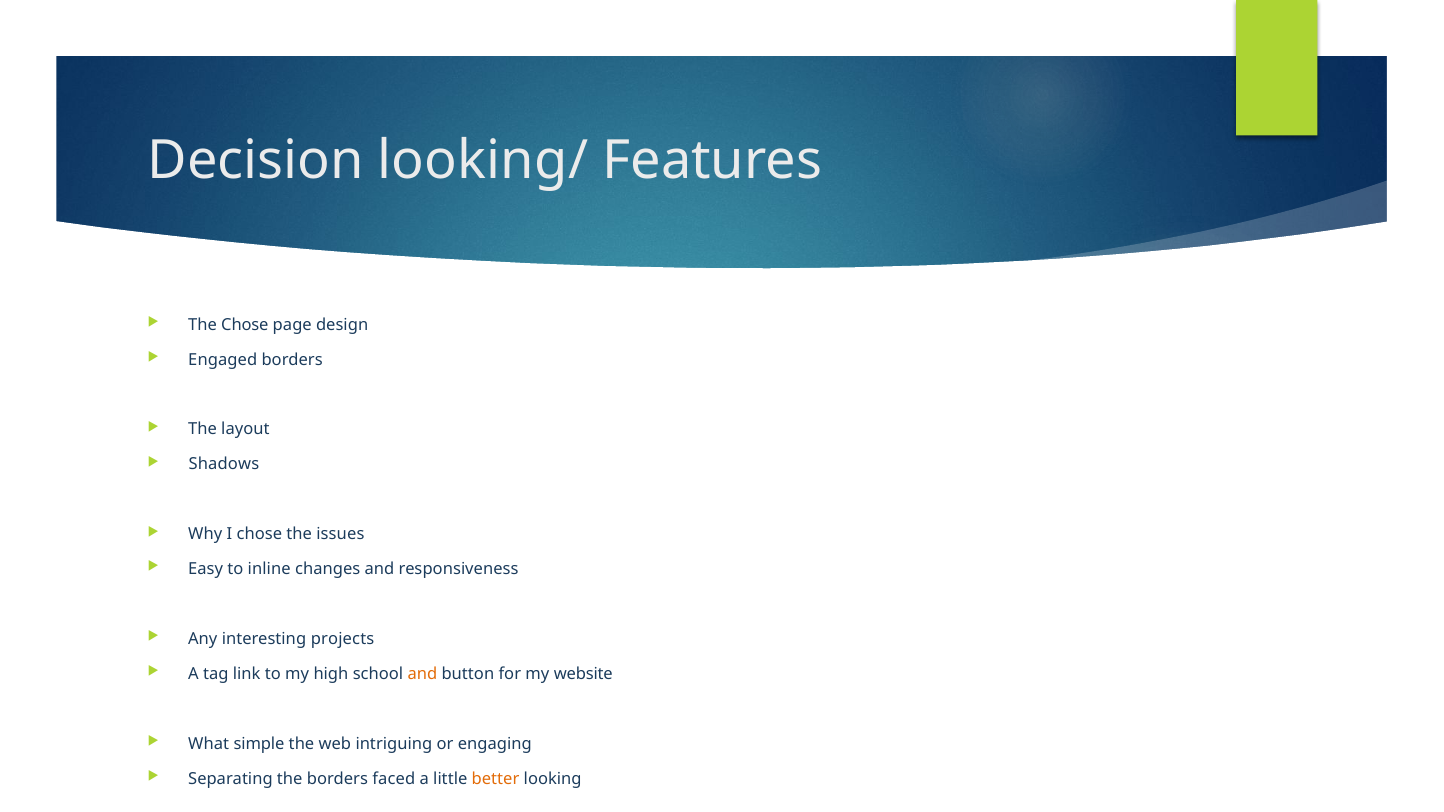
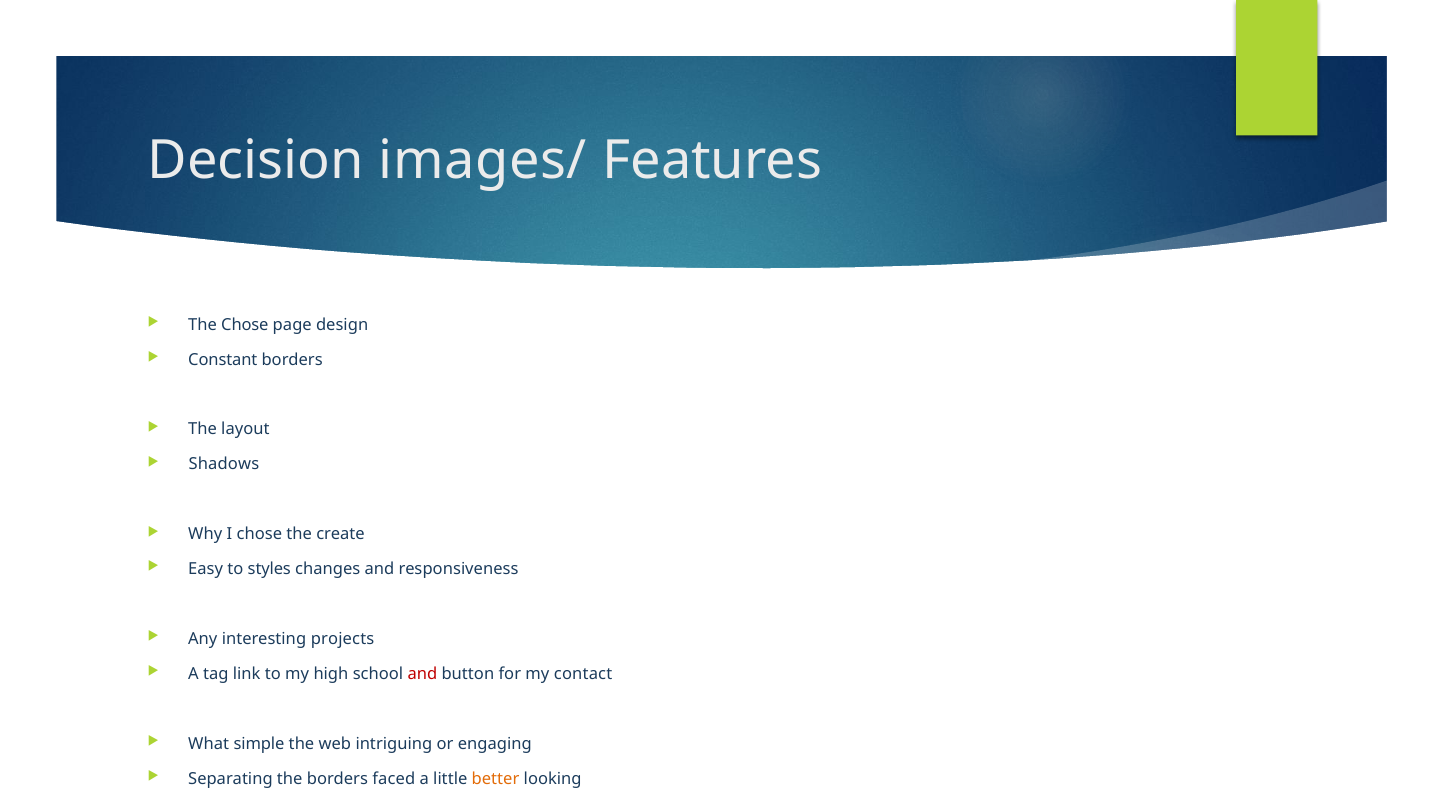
looking/: looking/ -> images/
Engaged: Engaged -> Constant
issues: issues -> create
inline: inline -> styles
and at (422, 674) colour: orange -> red
website: website -> contact
